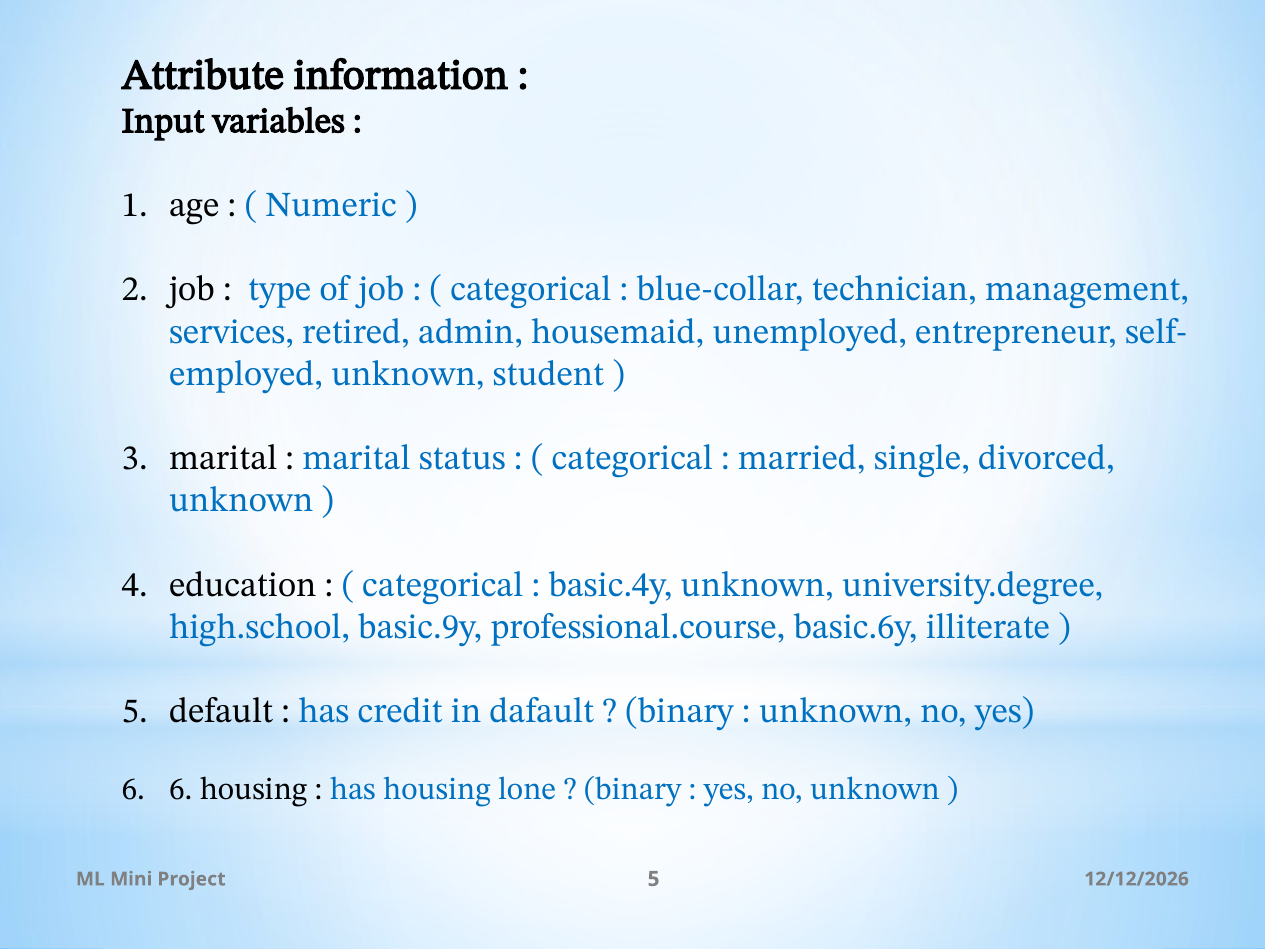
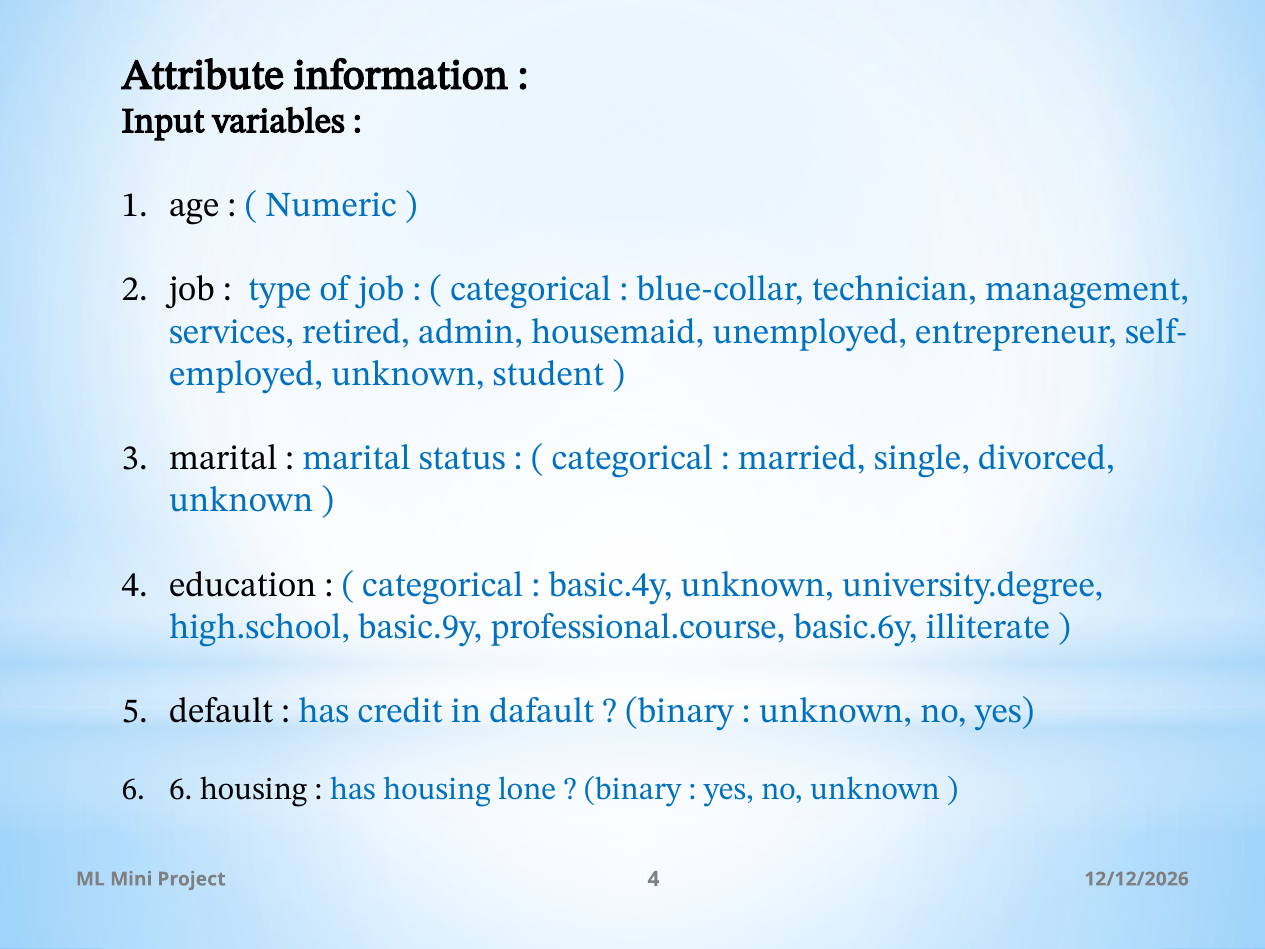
Project 5: 5 -> 4
